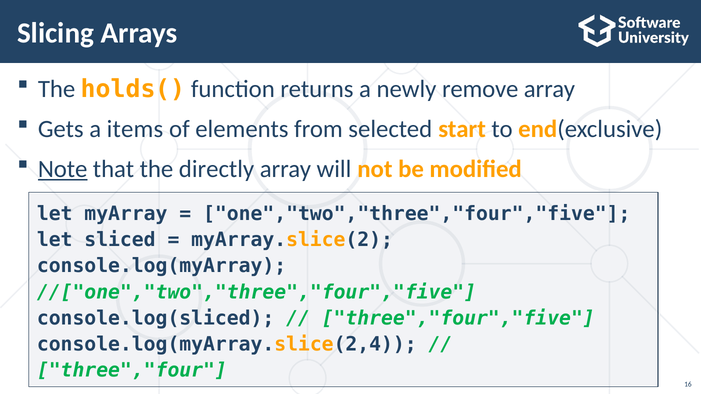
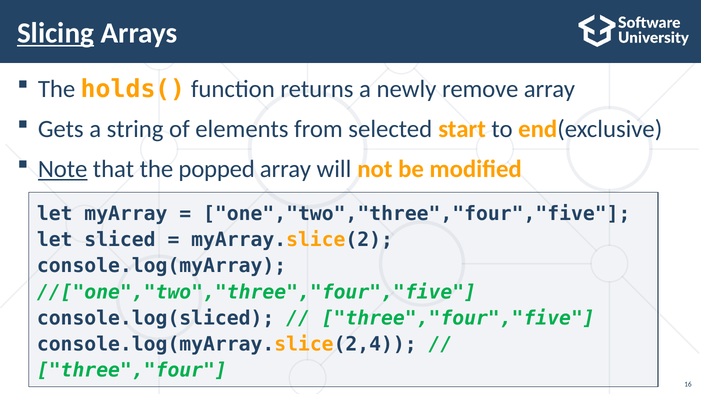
Slicing underline: none -> present
items: items -> string
directly: directly -> popped
